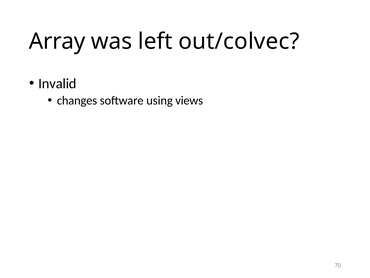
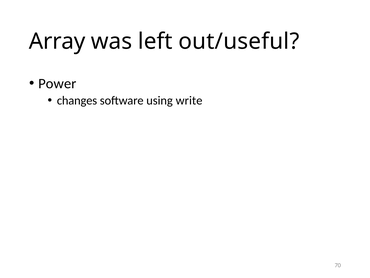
out/colvec: out/colvec -> out/useful
Invalid: Invalid -> Power
views: views -> write
